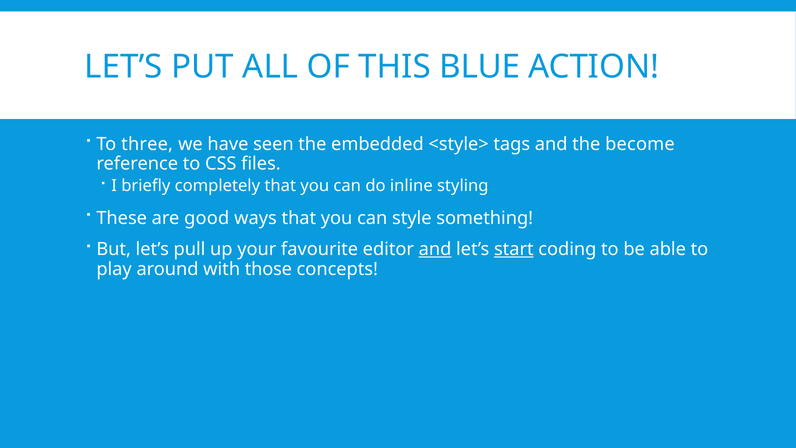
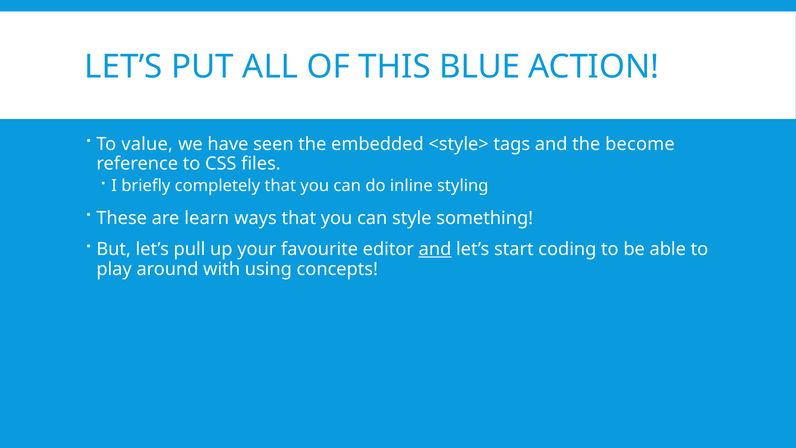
three: three -> value
good: good -> learn
start underline: present -> none
those: those -> using
